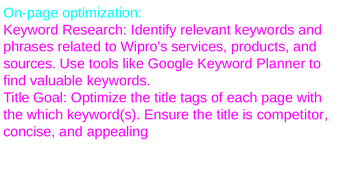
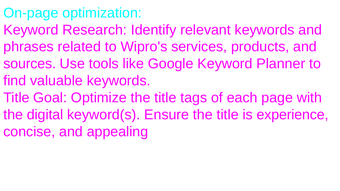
which: which -> digital
competitor: competitor -> experience
